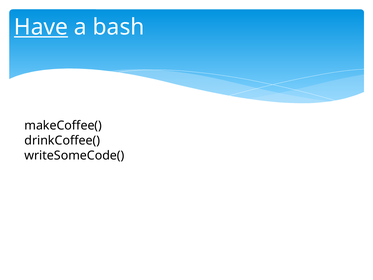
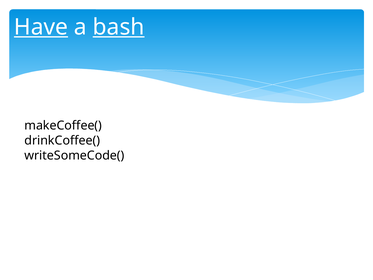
bash underline: none -> present
